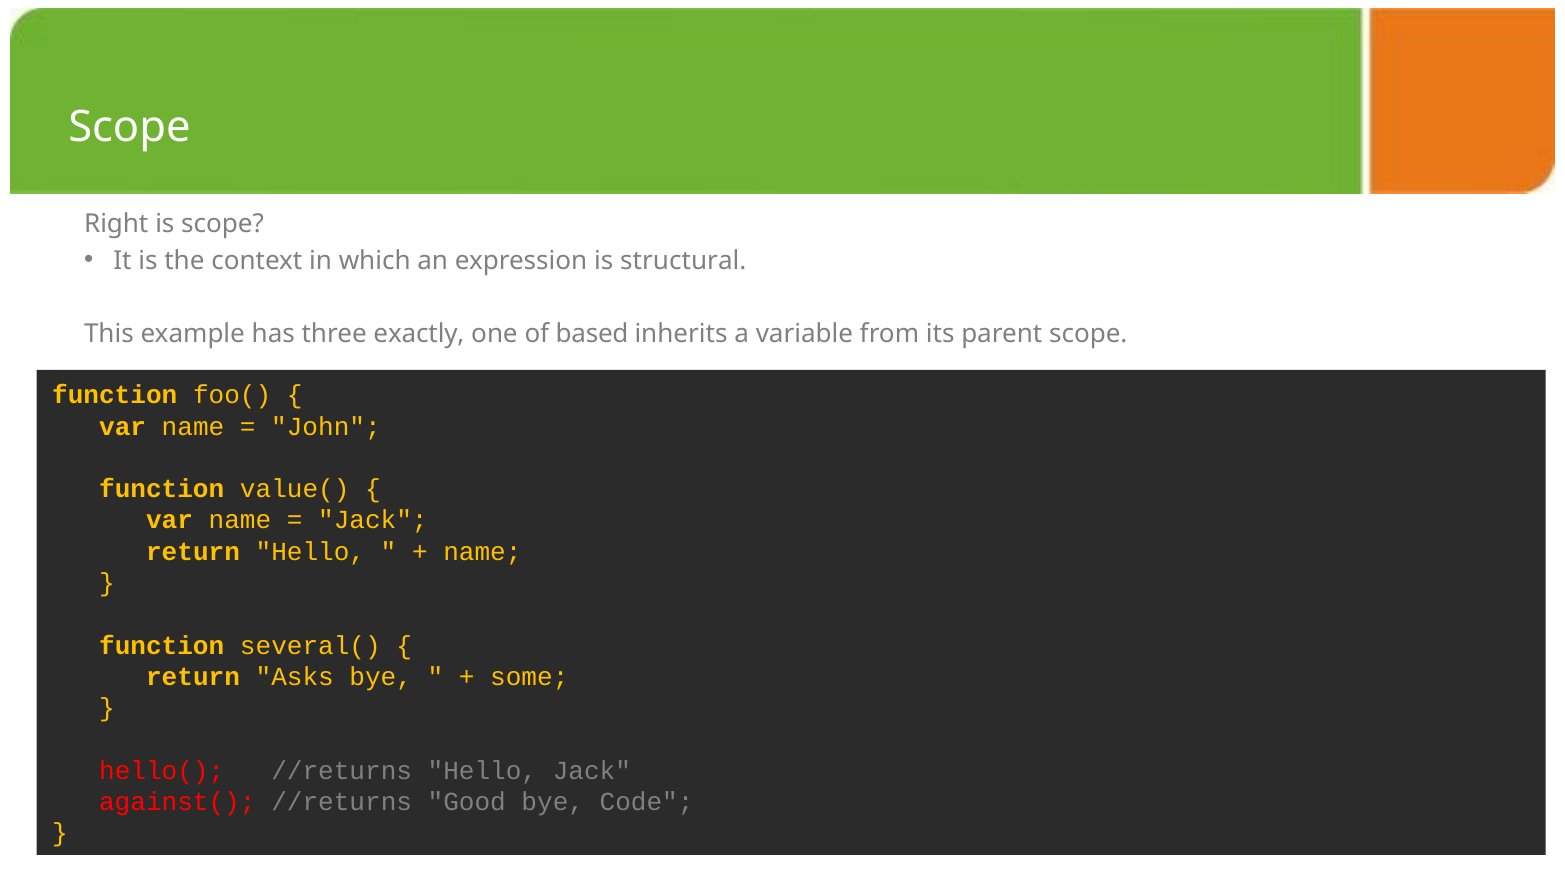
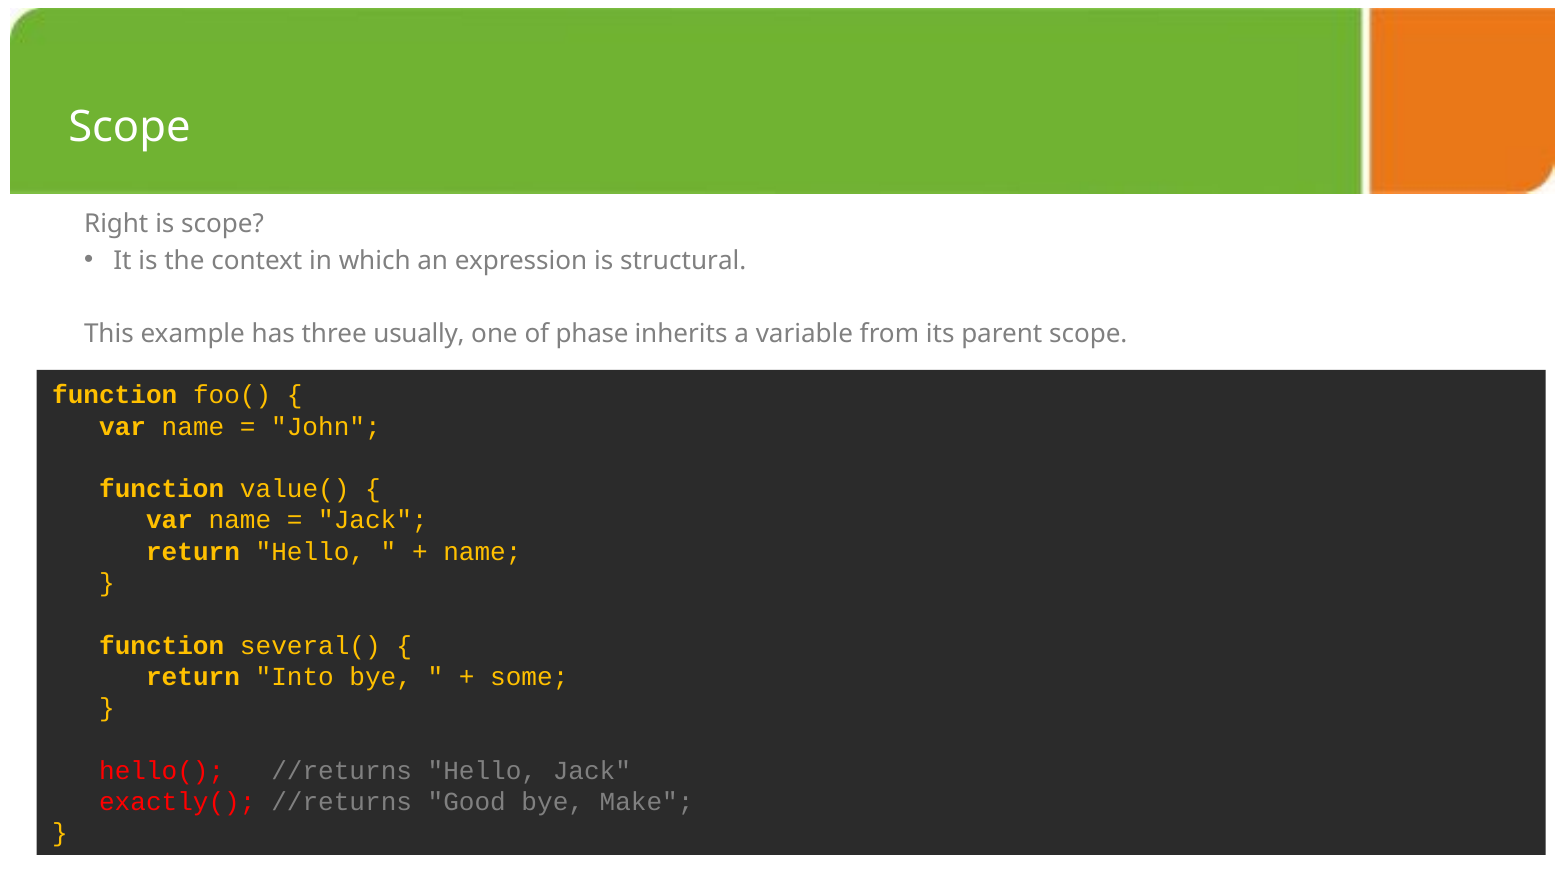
exactly: exactly -> usually
based: based -> phase
Asks: Asks -> Into
against(: against( -> exactly(
Code: Code -> Make
